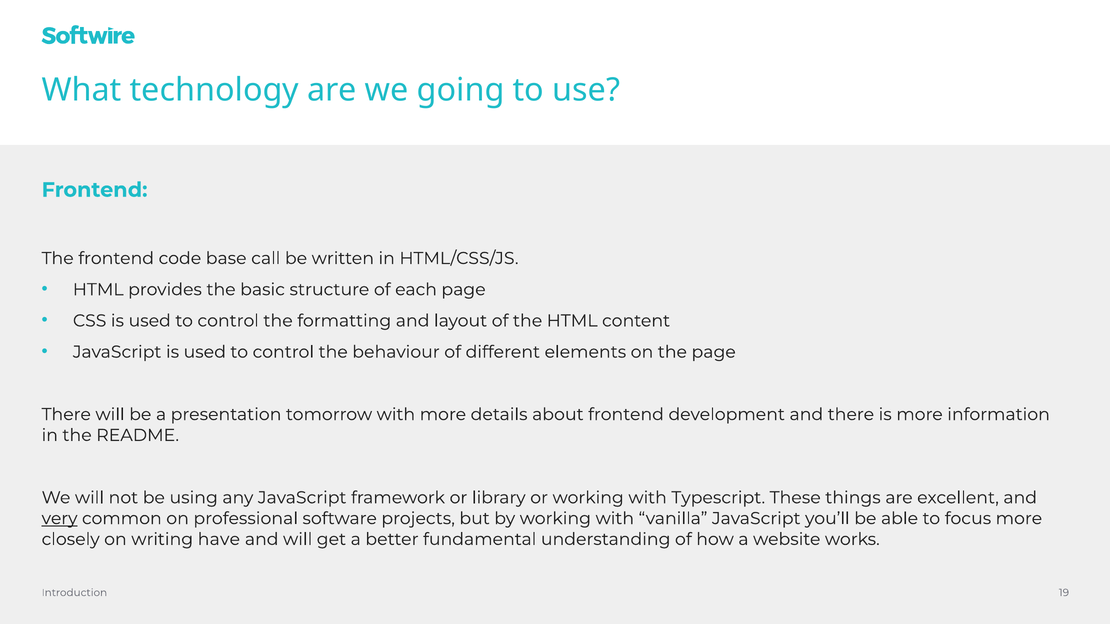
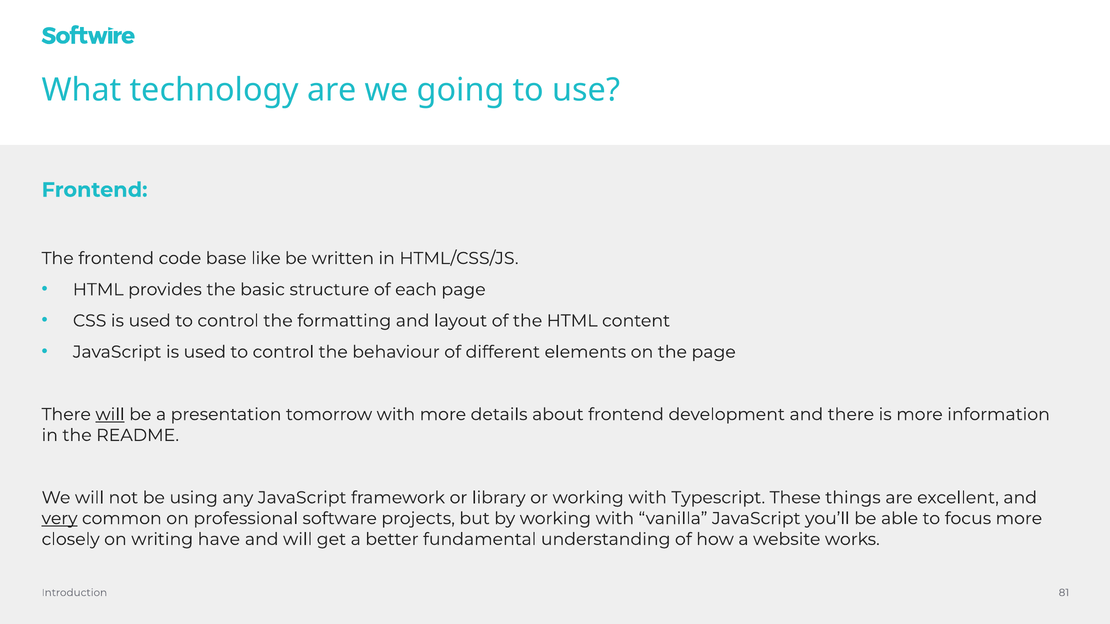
call: call -> like
will at (110, 415) underline: none -> present
19: 19 -> 81
